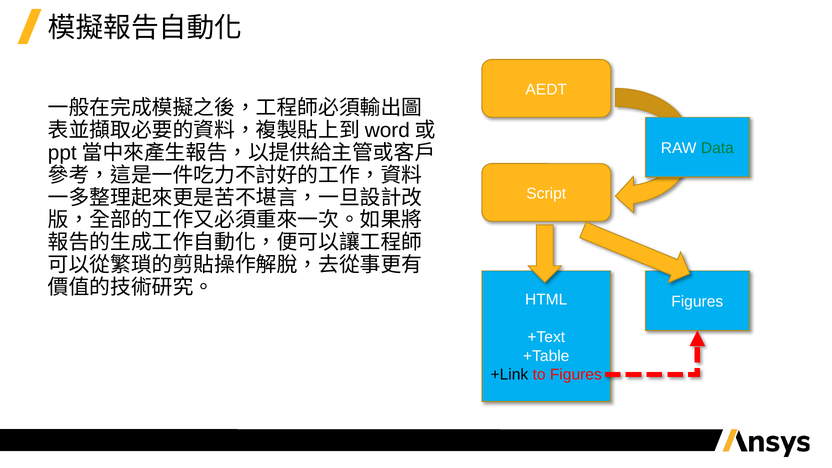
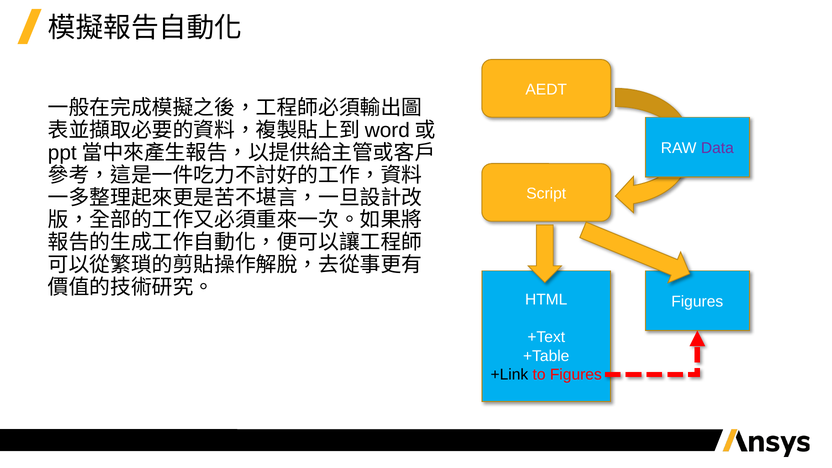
Data colour: green -> purple
